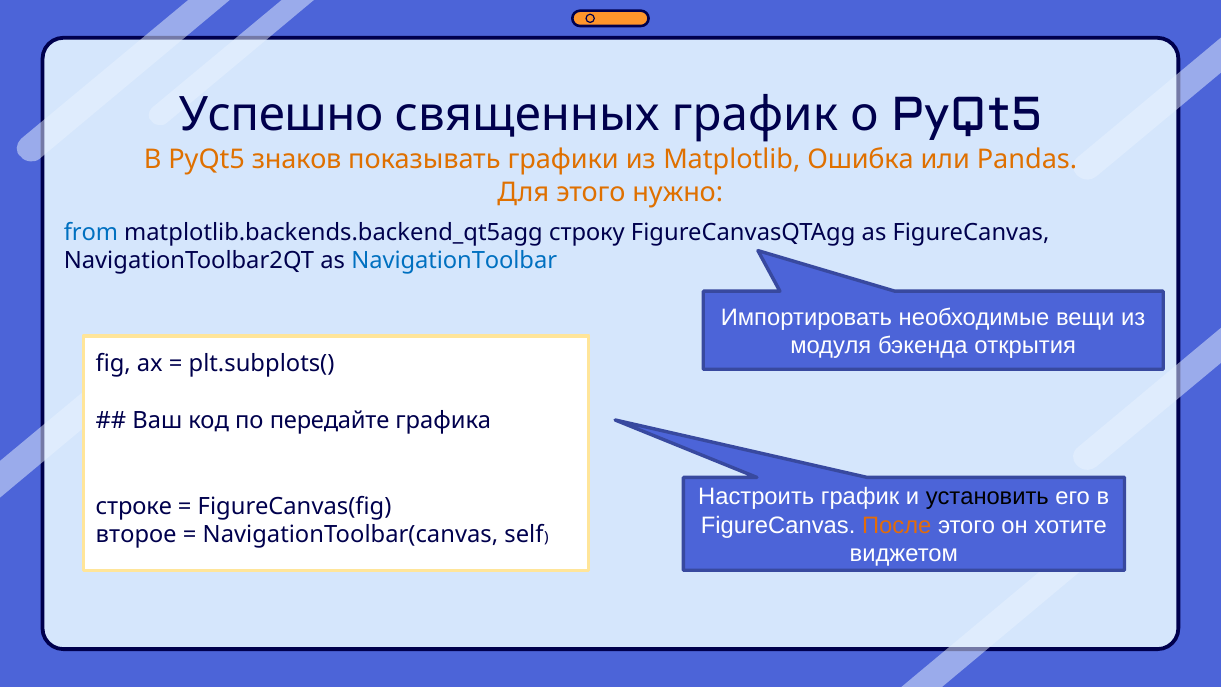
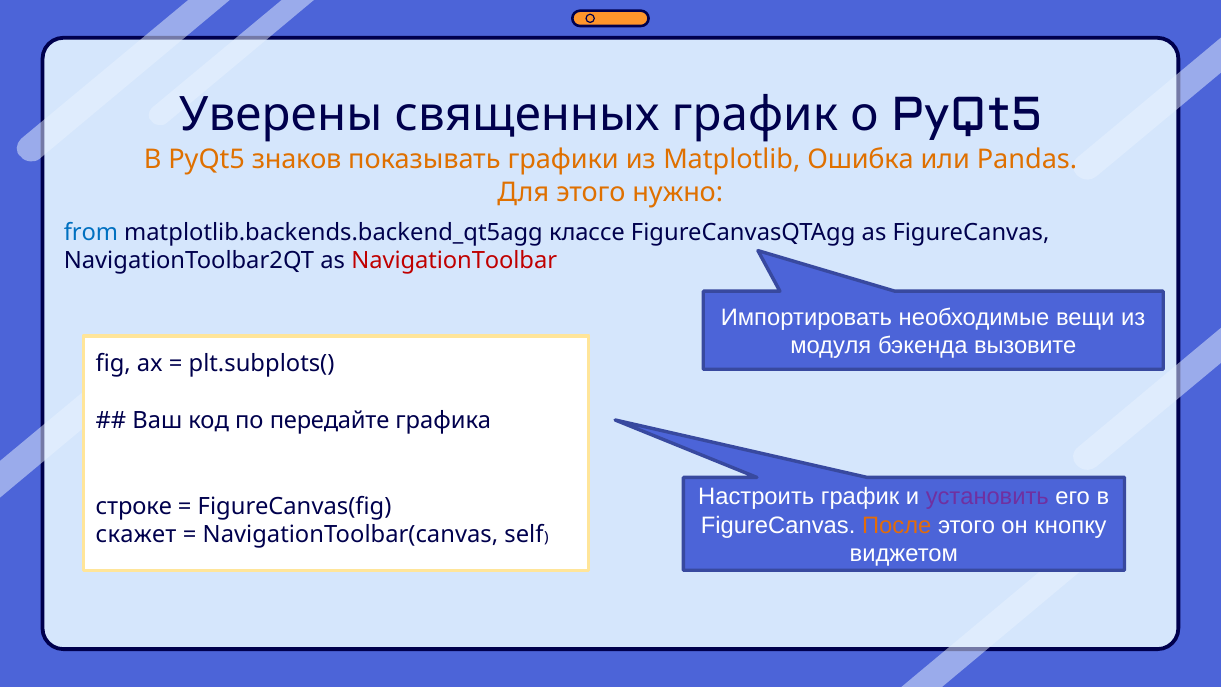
Успешно: Успешно -> Уверены
строку: строку -> классе
NavigationToolbar colour: blue -> red
открытия: открытия -> вызовите
установить colour: black -> purple
хотите: хотите -> кнопку
второе: второе -> скажет
